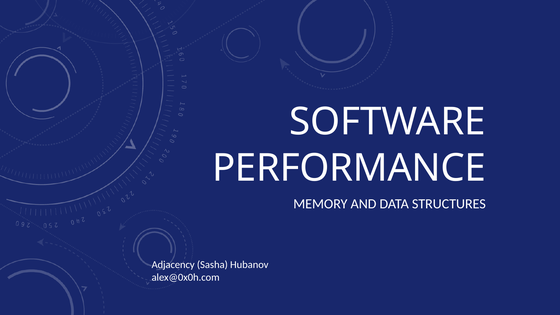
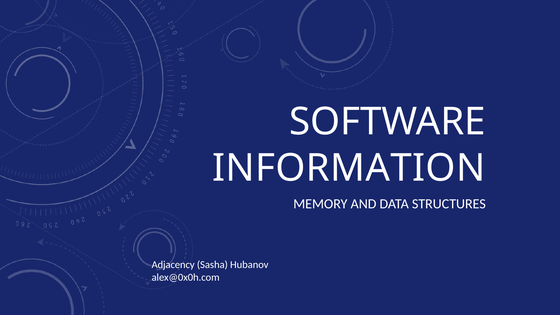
PERFORMANCE: PERFORMANCE -> INFORMATION
